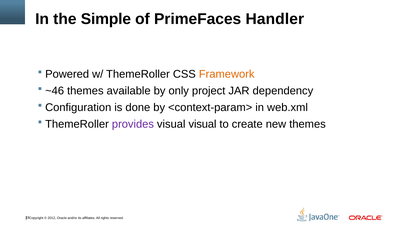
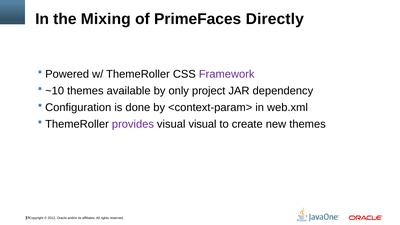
Simple: Simple -> Mixing
Handler: Handler -> Directly
Framework colour: orange -> purple
~46: ~46 -> ~10
